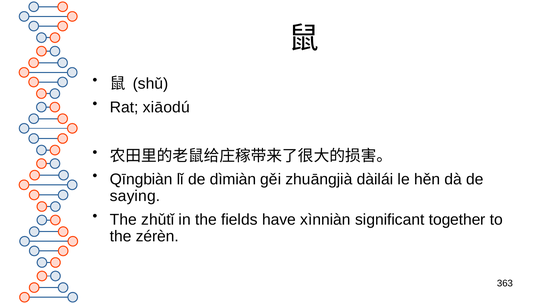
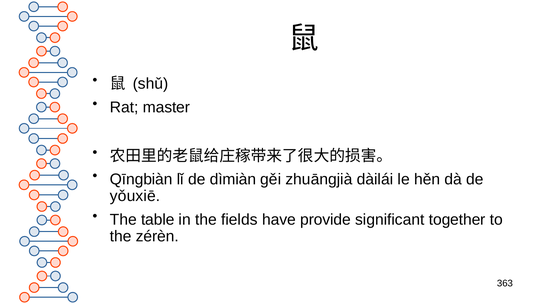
xiāodú: xiāodú -> master
saying: saying -> yǒuxiē
zhǔtǐ: zhǔtǐ -> table
xìnniàn: xìnniàn -> provide
